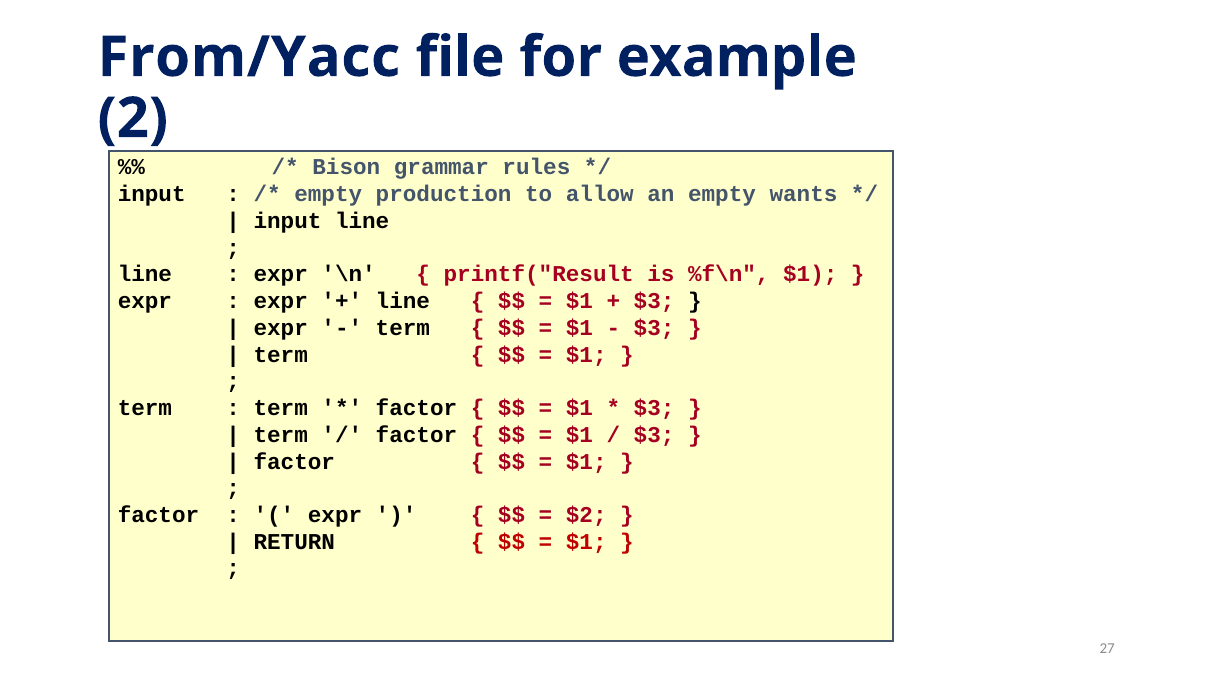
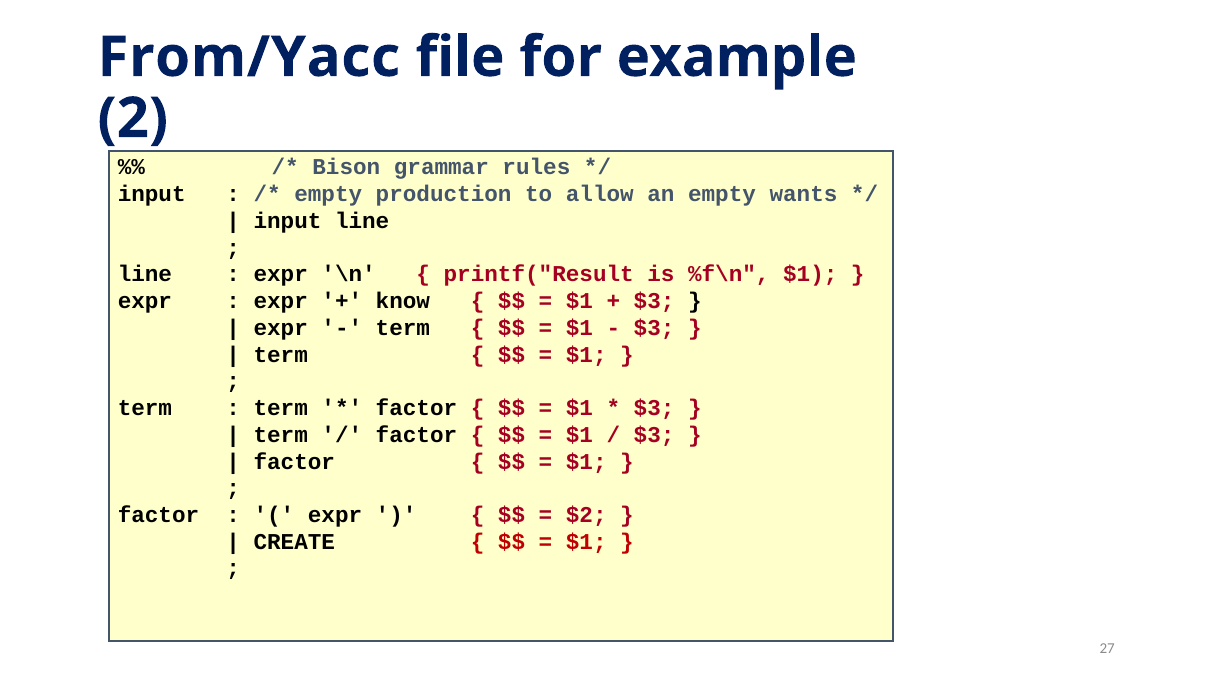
line at (403, 301): line -> know
RETURN: RETURN -> CREATE
